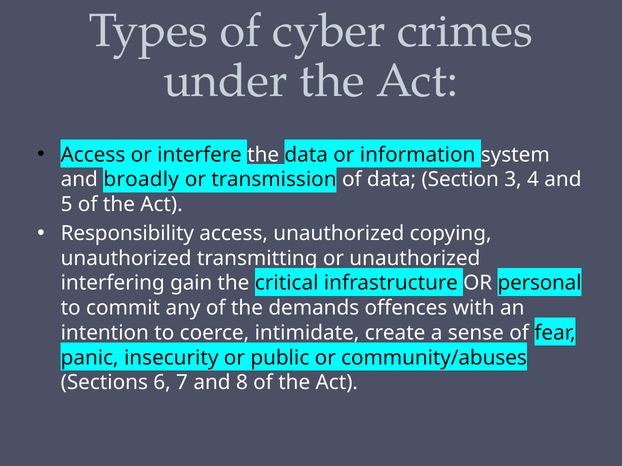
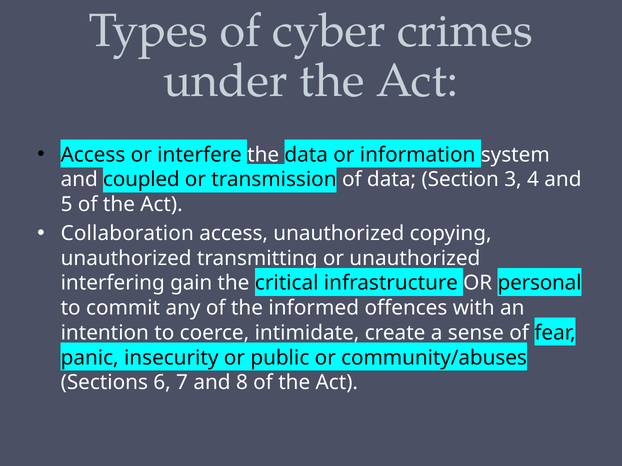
broadly: broadly -> coupled
Responsibility: Responsibility -> Collaboration
demands: demands -> informed
